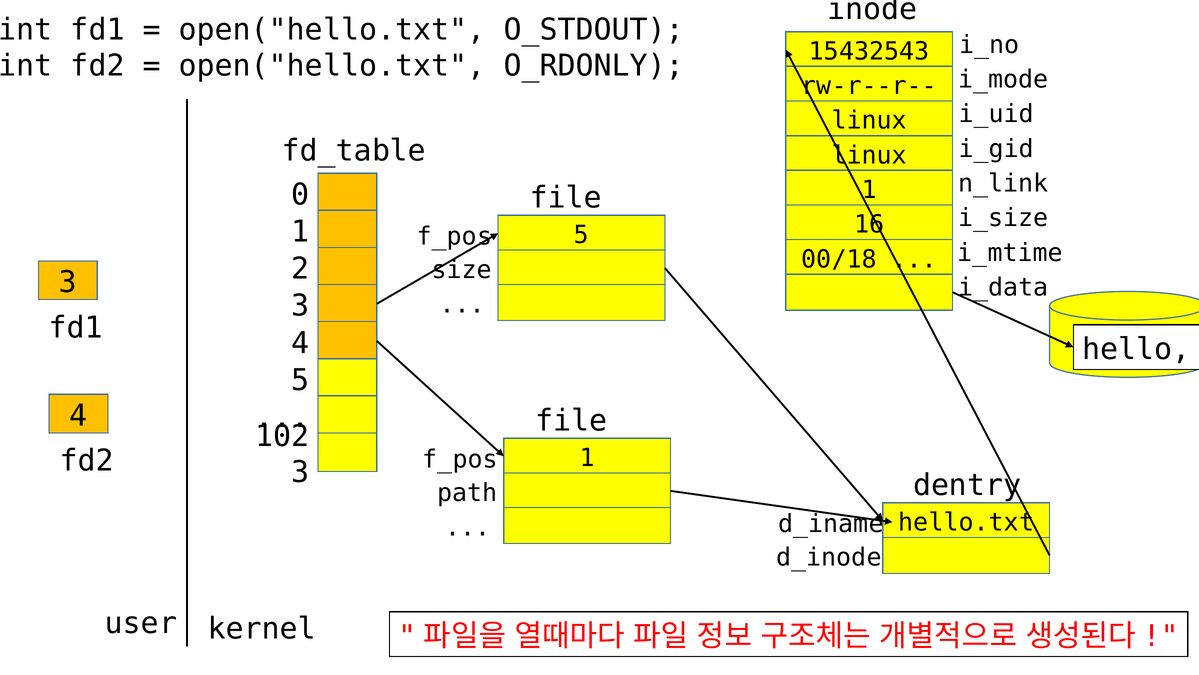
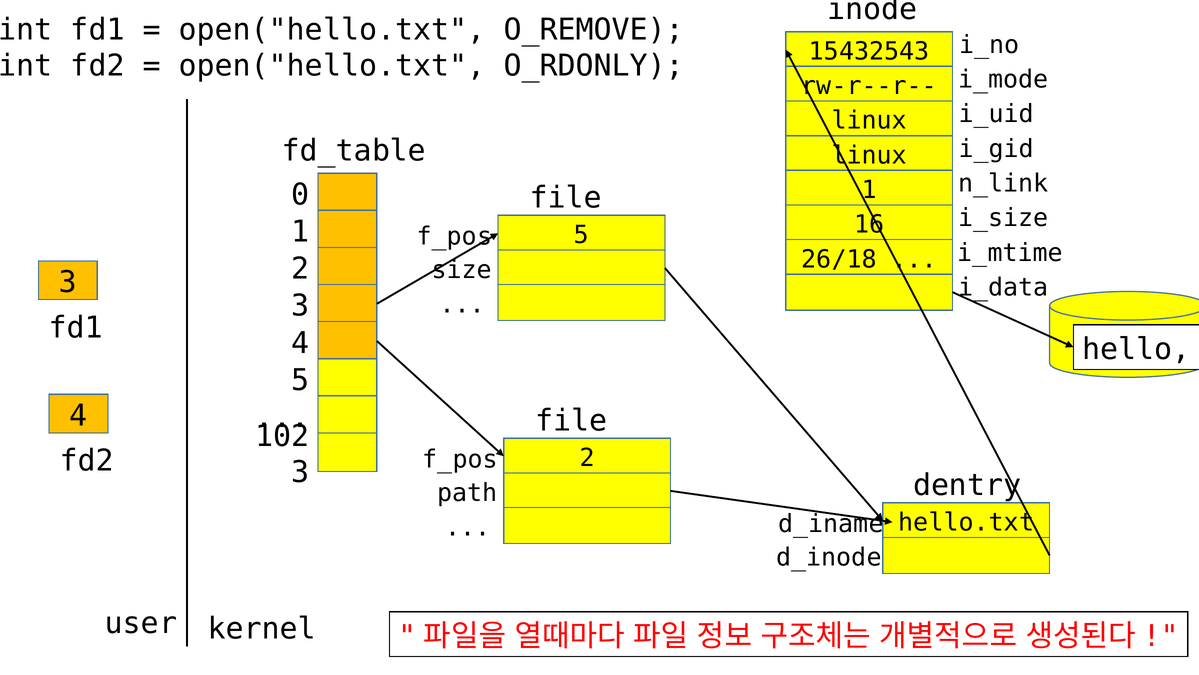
O_STDOUT: O_STDOUT -> O_REMOVE
00/18: 00/18 -> 26/18
fd2 1: 1 -> 2
